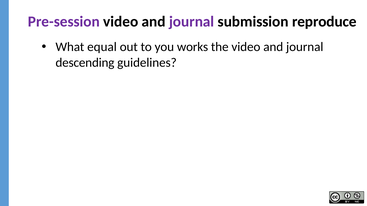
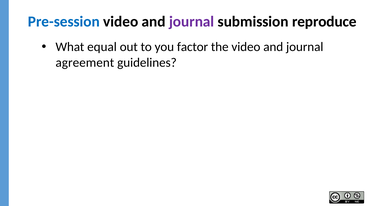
Pre-session colour: purple -> blue
works: works -> factor
descending: descending -> agreement
